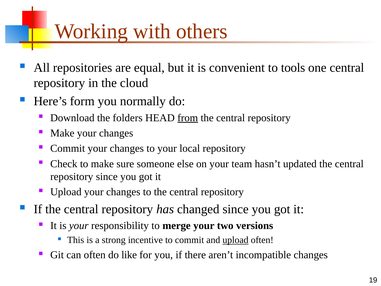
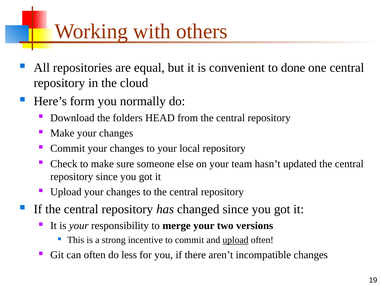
tools: tools -> done
from underline: present -> none
like: like -> less
